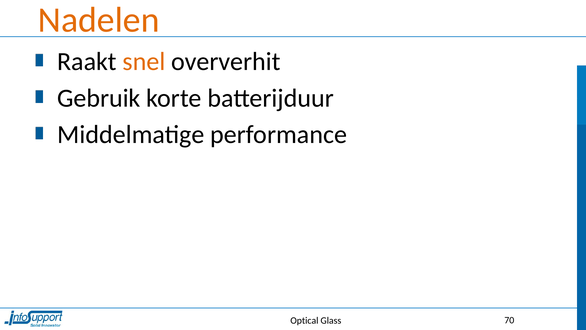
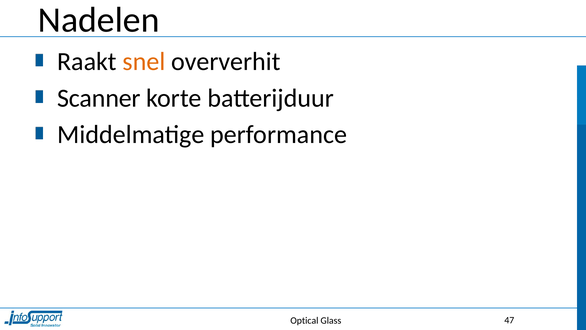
Nadelen colour: orange -> black
Gebruik: Gebruik -> Scanner
70: 70 -> 47
